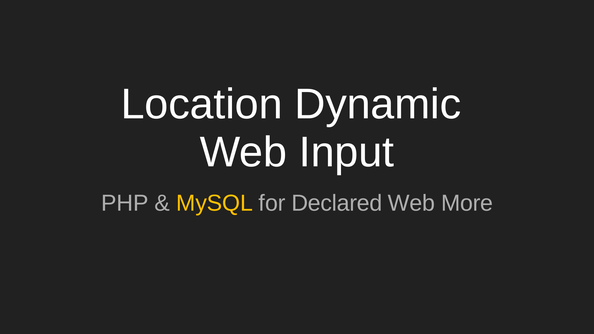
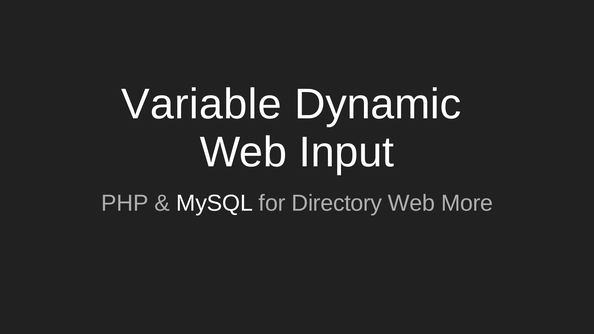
Location: Location -> Variable
MySQL colour: yellow -> white
Declared: Declared -> Directory
